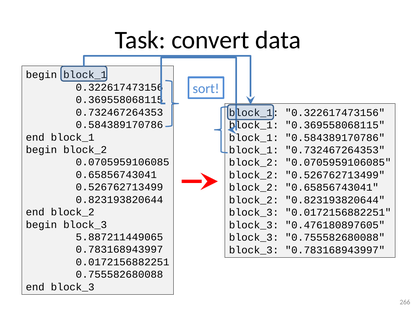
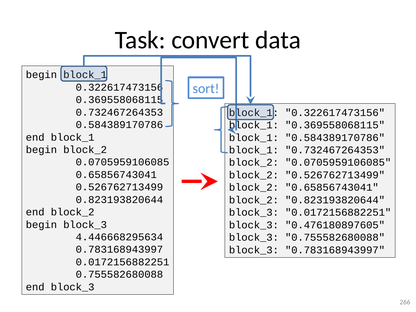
5.887211449065: 5.887211449065 -> 4.446668295634
